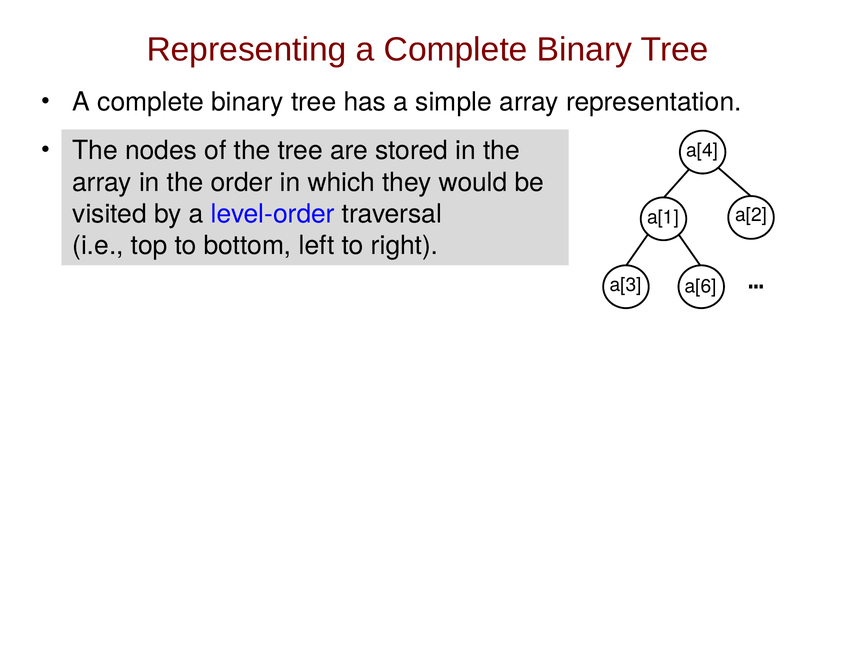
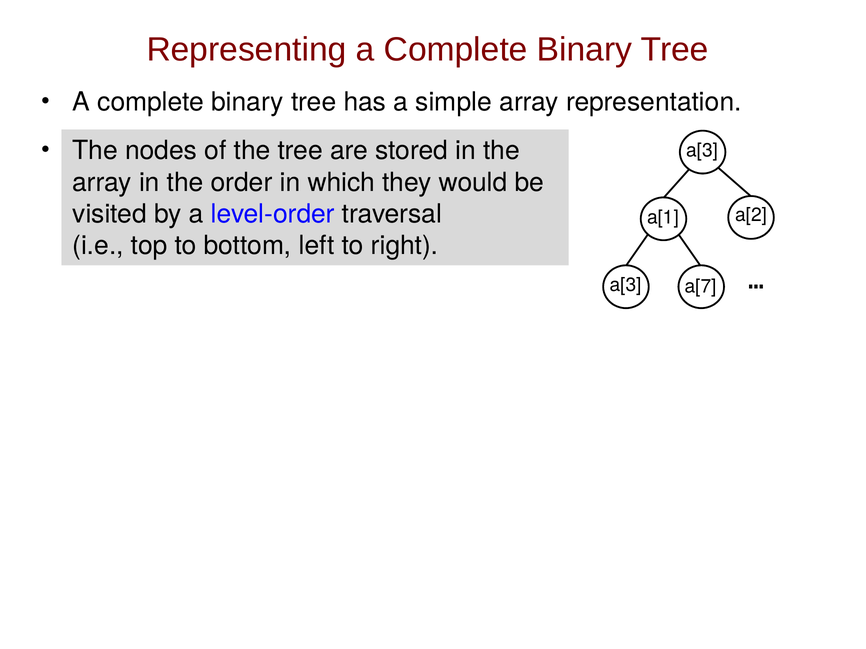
a[4 at (702, 151): a[4 -> a[3
a[6: a[6 -> a[7
